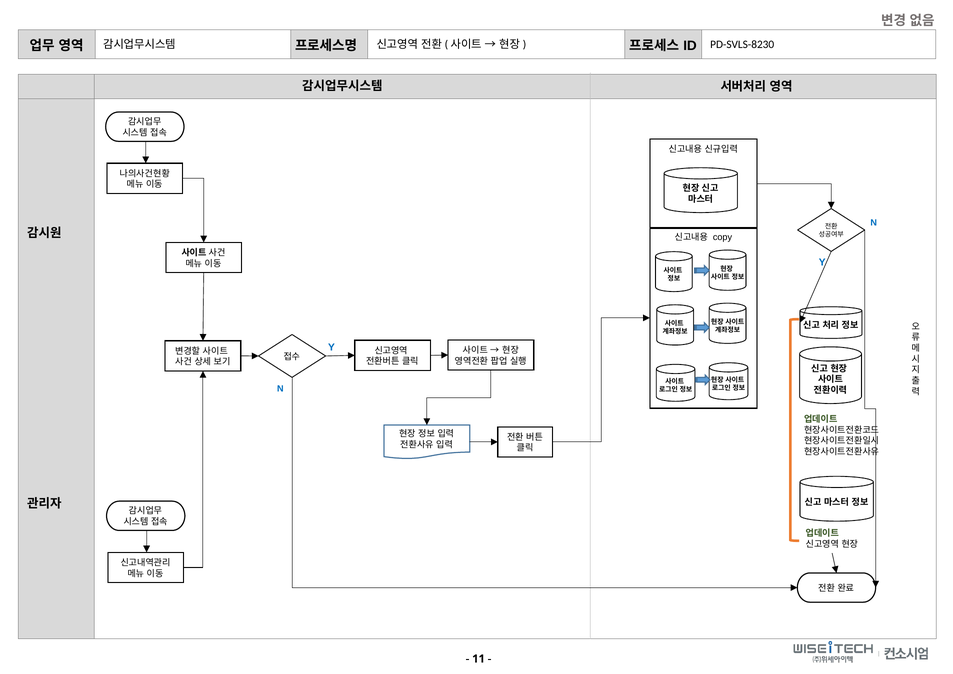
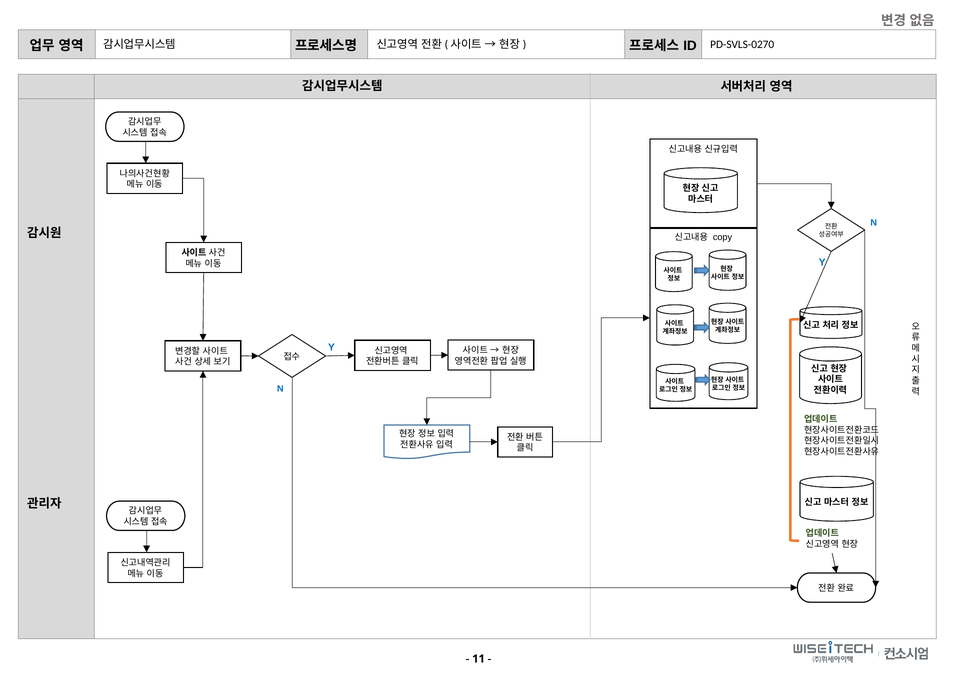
PD-SVLS-8230: PD-SVLS-8230 -> PD-SVLS-0270
